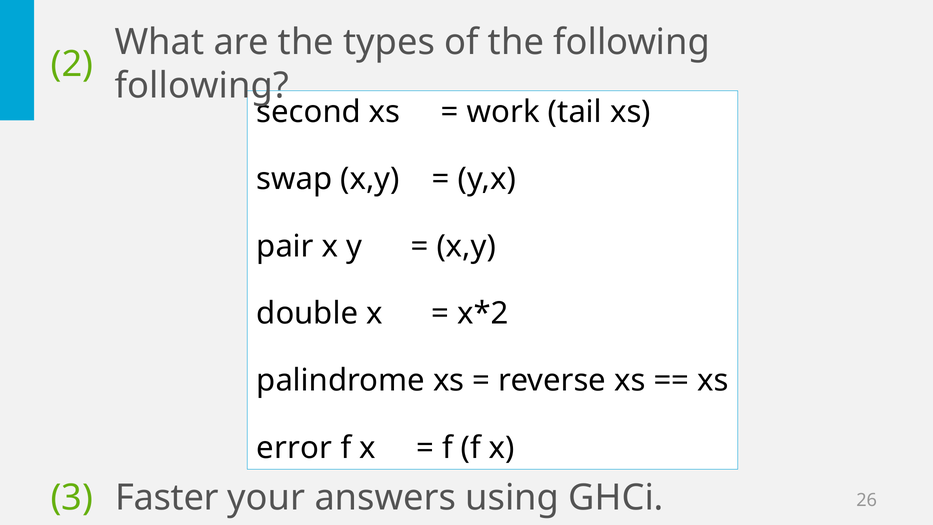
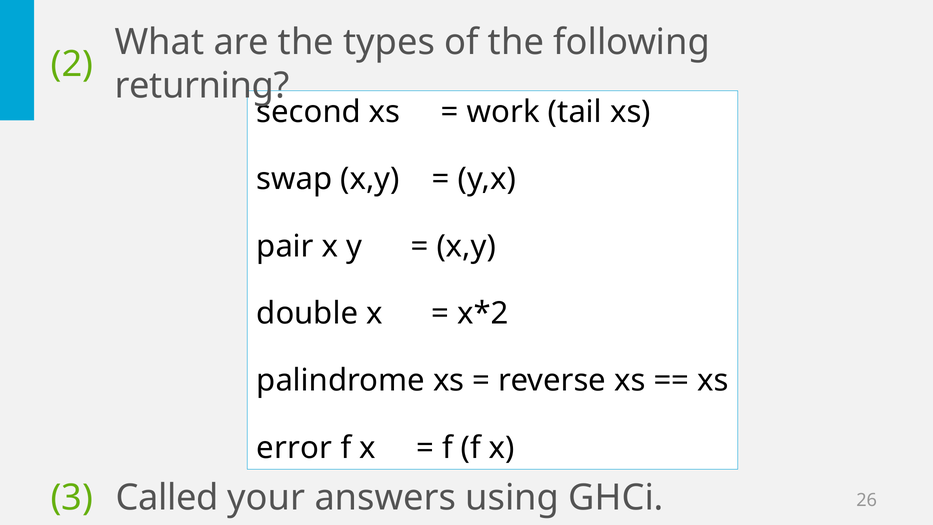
following at (202, 86): following -> returning
Faster: Faster -> Called
